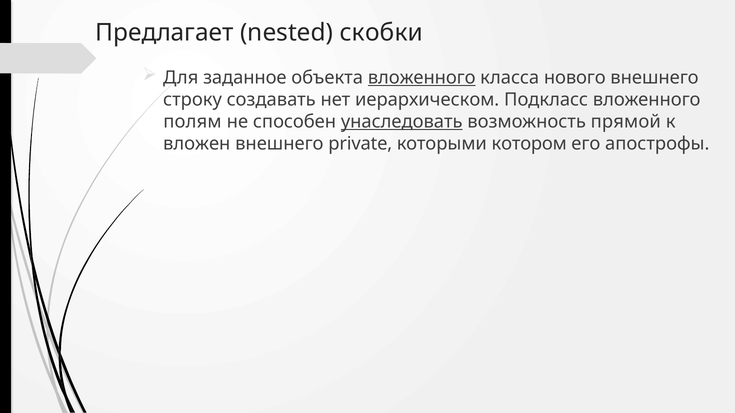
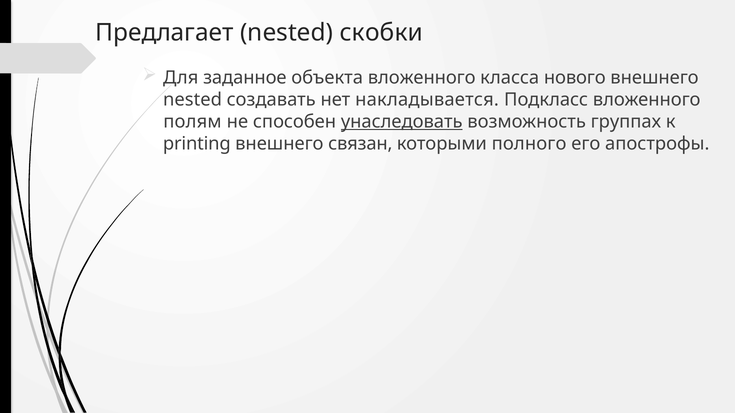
вложенного at (422, 78) underline: present -> none
строку at (193, 100): строку -> nested
иерархическом: иерархическом -> накладывается
прямой: прямой -> группах
вложен: вложен -> printing
private: private -> связан
котором: котором -> полного
